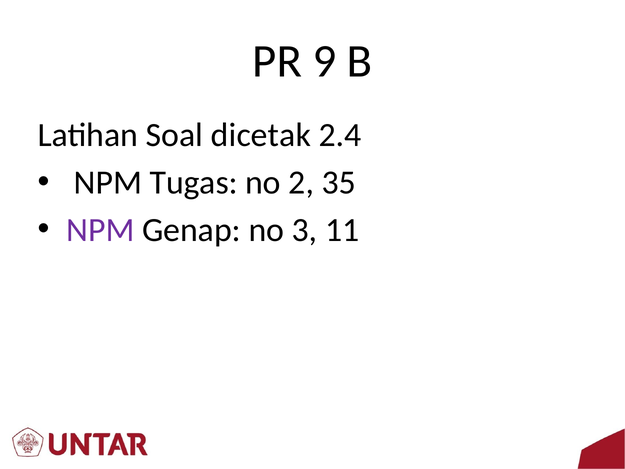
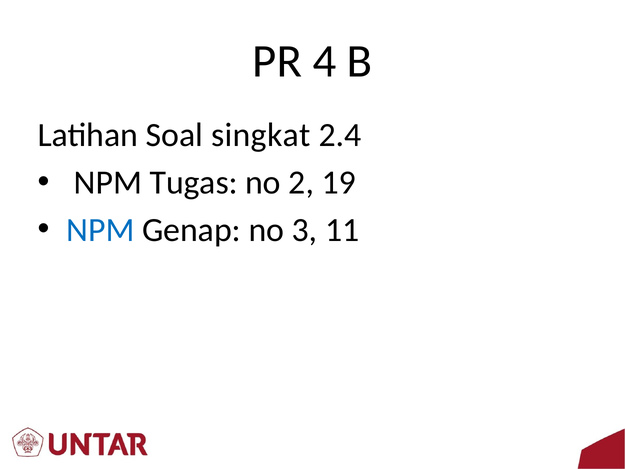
9: 9 -> 4
dicetak: dicetak -> singkat
35: 35 -> 19
NPM at (100, 230) colour: purple -> blue
